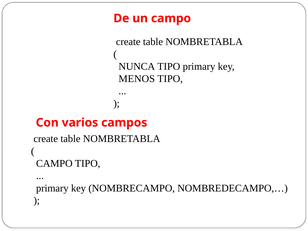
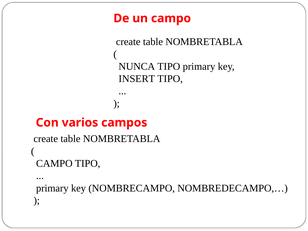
MENOS: MENOS -> INSERT
